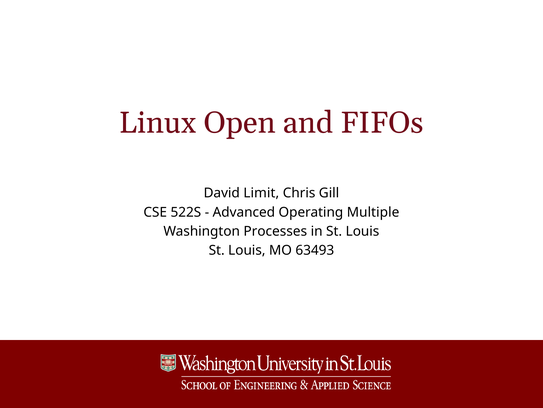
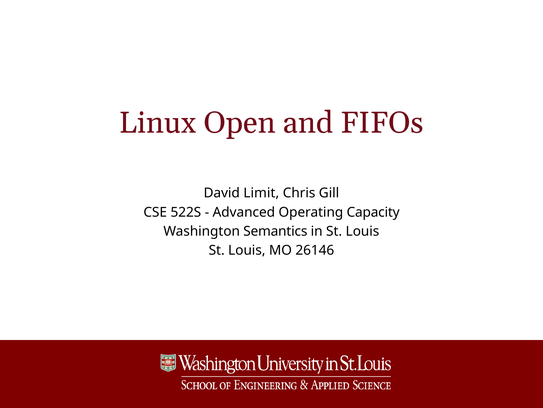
Multiple: Multiple -> Capacity
Processes: Processes -> Semantics
63493: 63493 -> 26146
